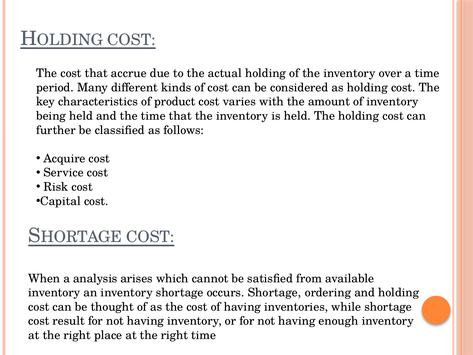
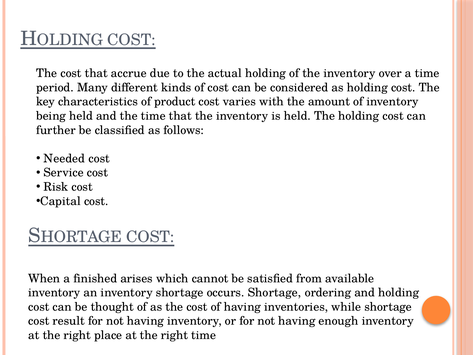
Acquire: Acquire -> Needed
analysis: analysis -> finished
